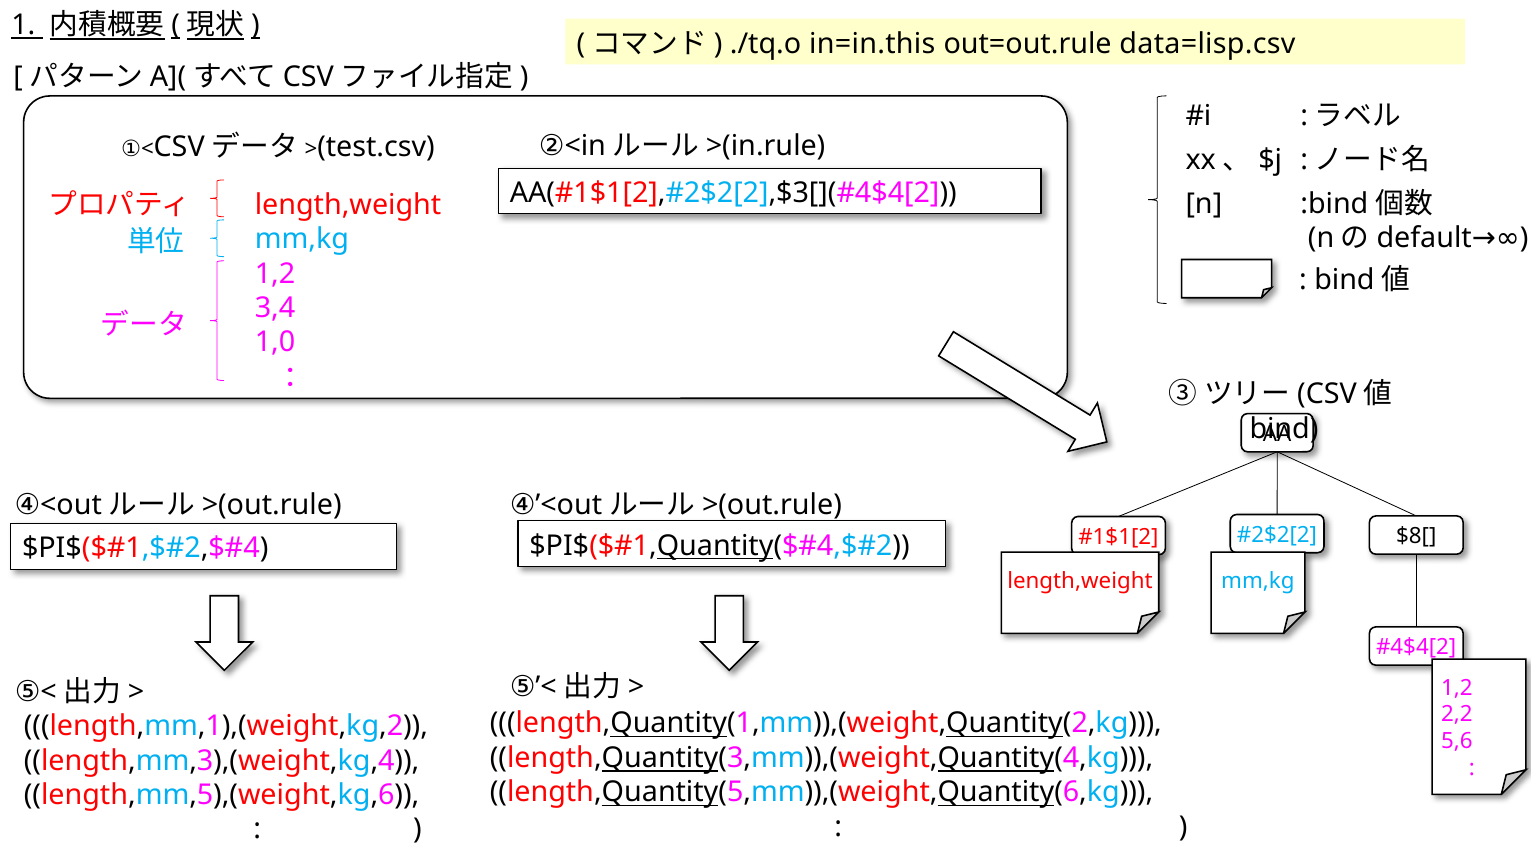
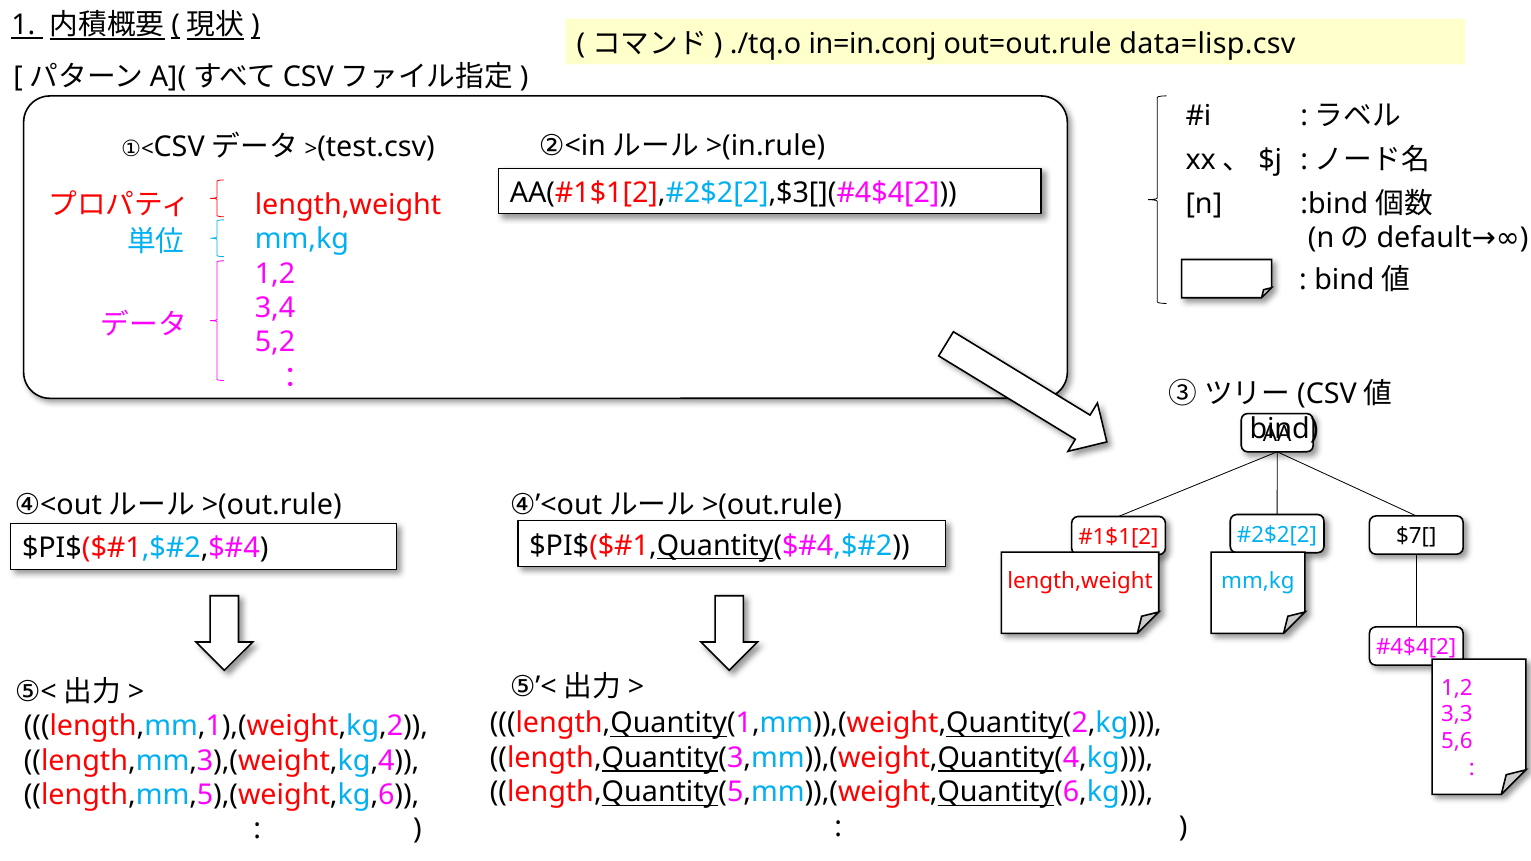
in=in.this: in=in.this -> in=in.conj
1,0: 1,0 -> 5,2
$8[: $8[ -> $7[
2,2: 2,2 -> 3,3
